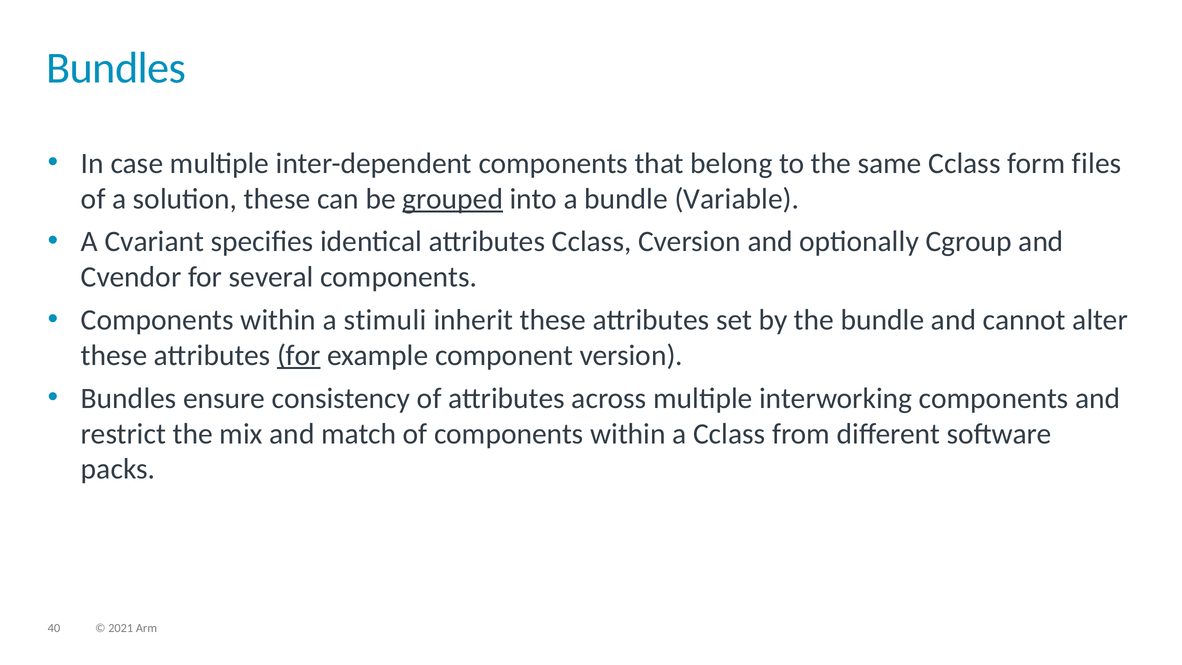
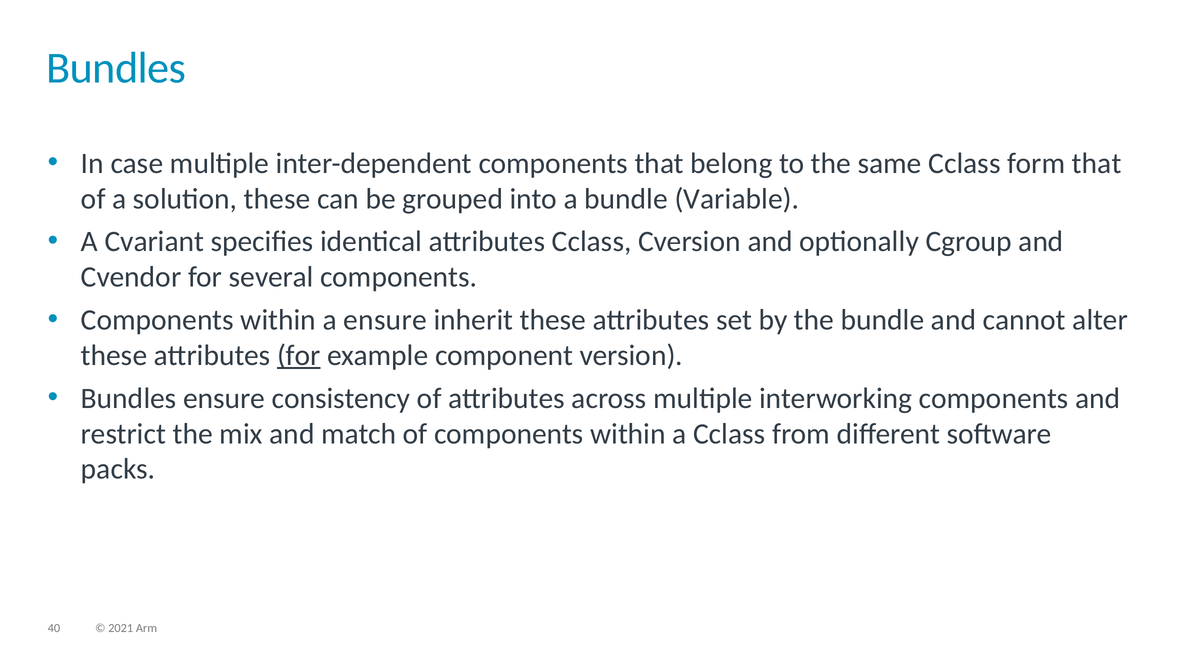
form files: files -> that
grouped underline: present -> none
a stimuli: stimuli -> ensure
